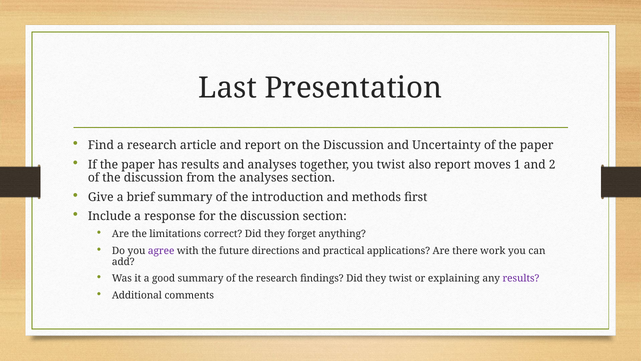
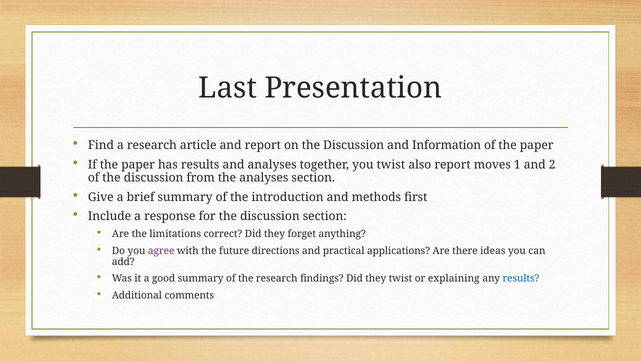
Uncertainty: Uncertainty -> Information
work: work -> ideas
results at (521, 278) colour: purple -> blue
